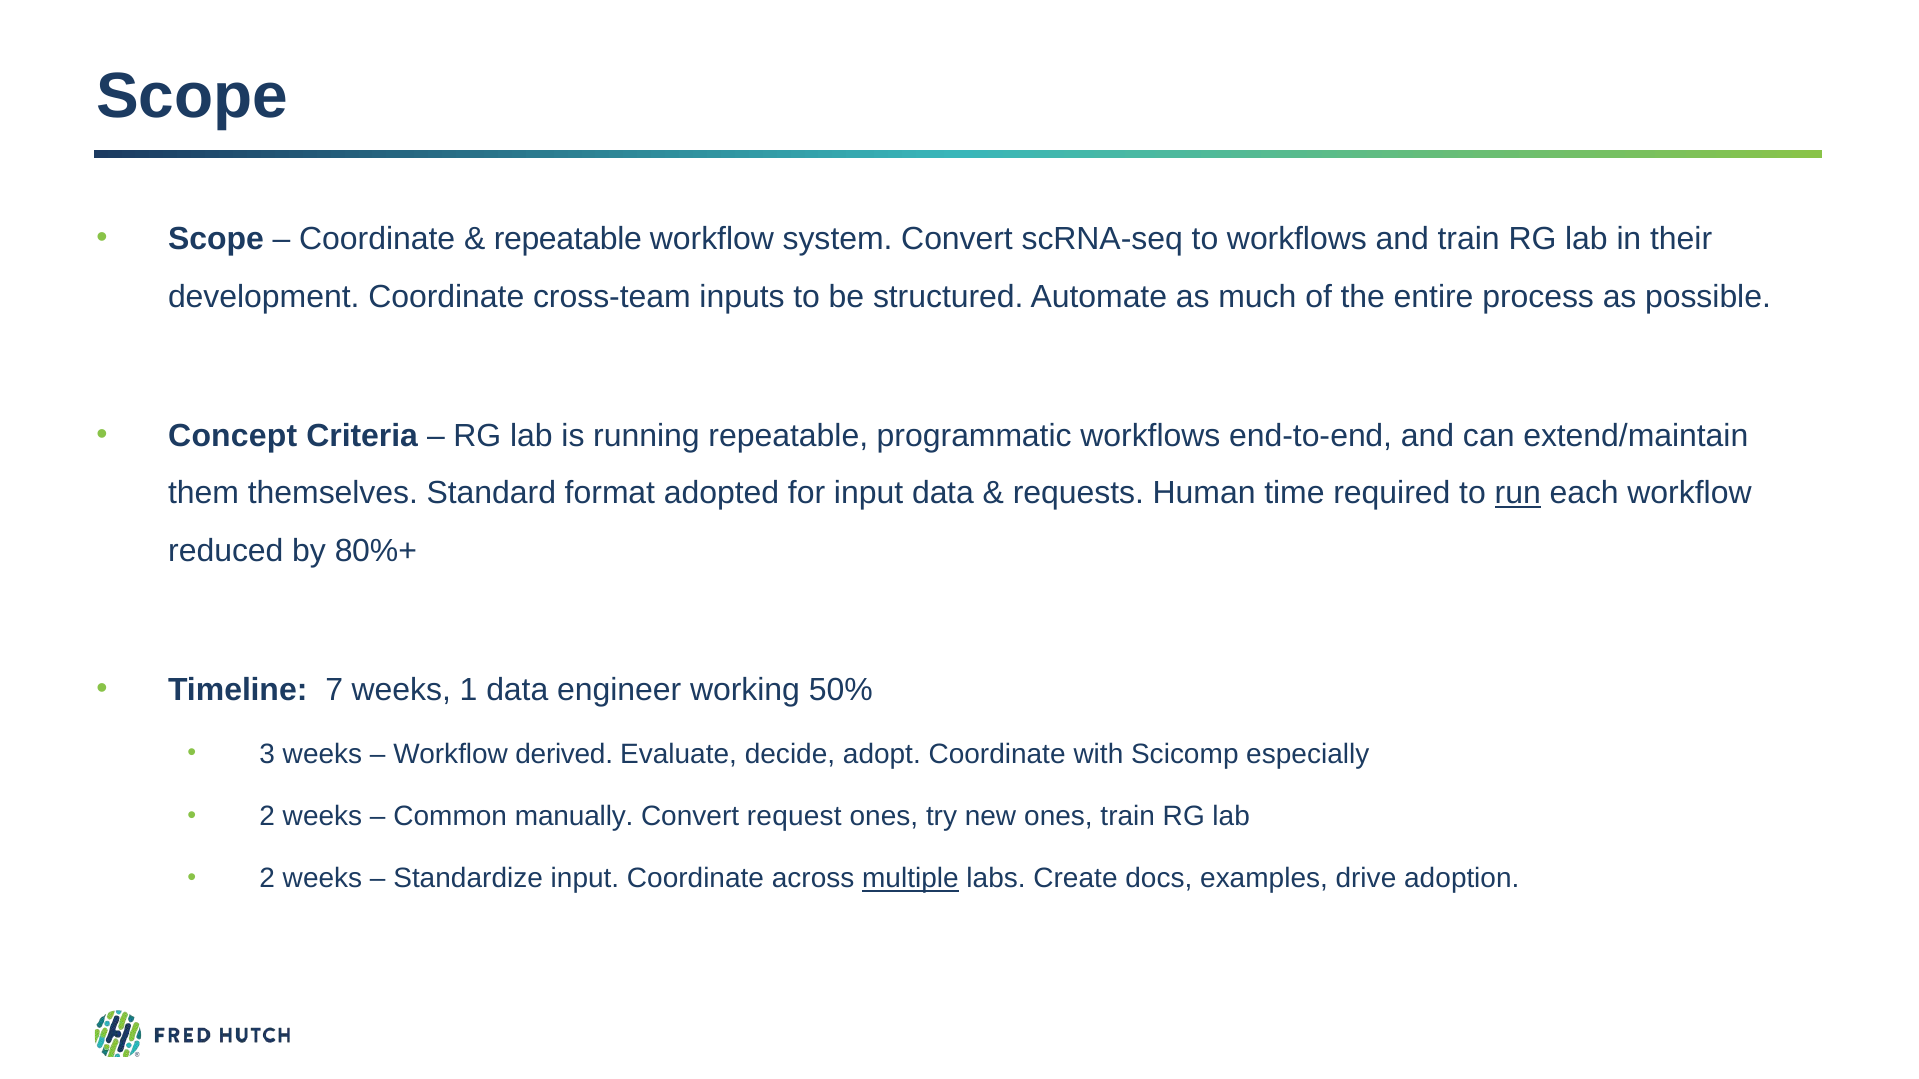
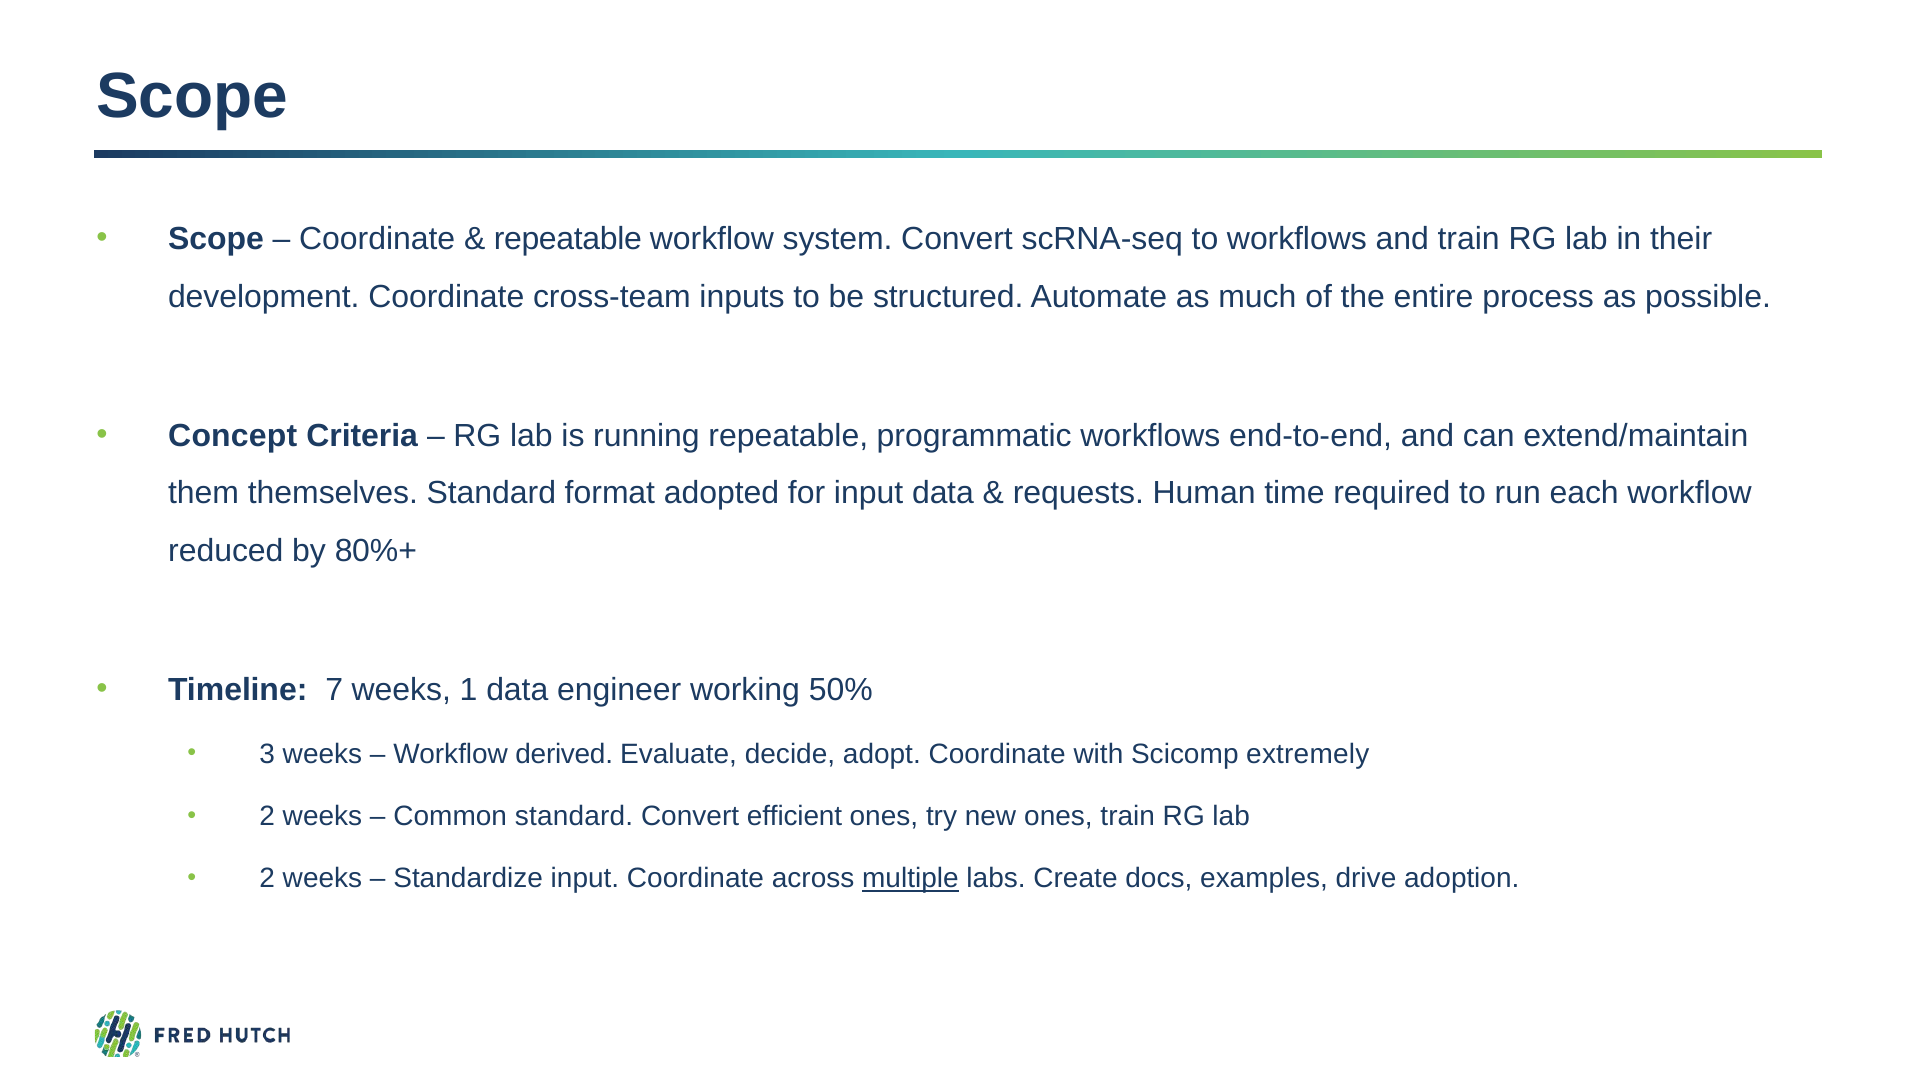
run underline: present -> none
especially: especially -> extremely
Common manually: manually -> standard
request: request -> efficient
